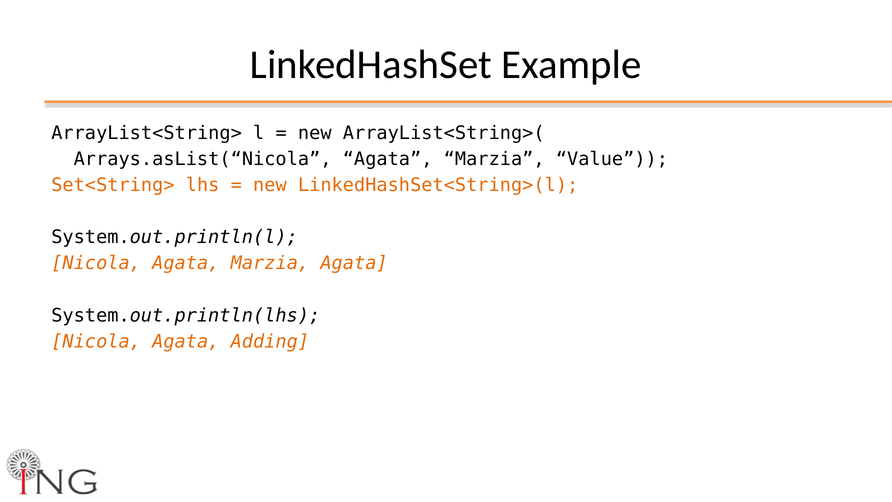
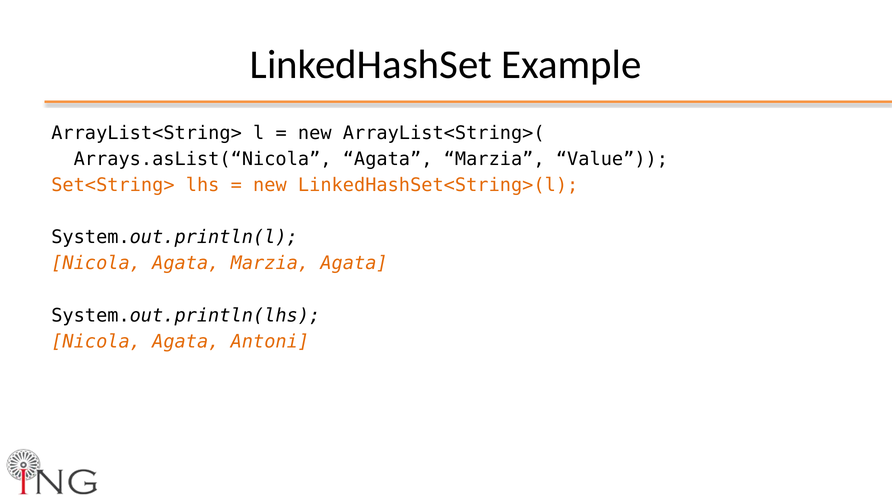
Adding: Adding -> Antoni
